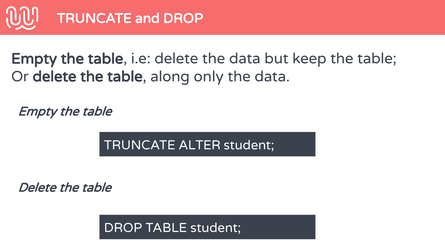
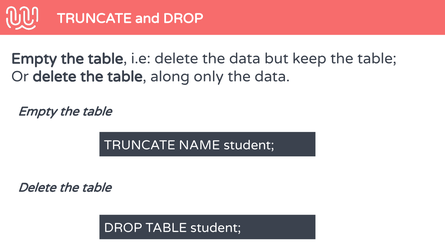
ALTER: ALTER -> NAME
